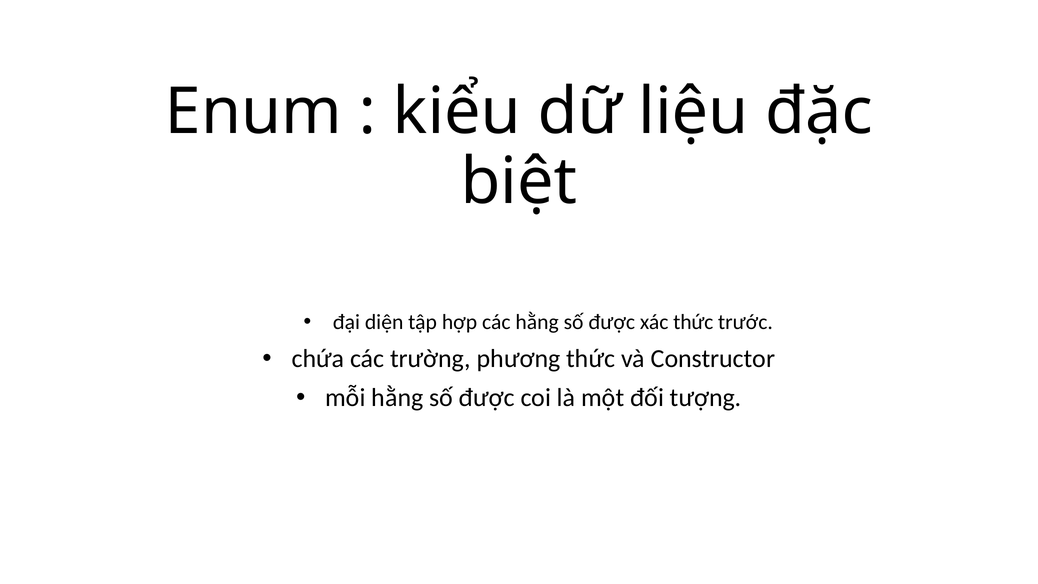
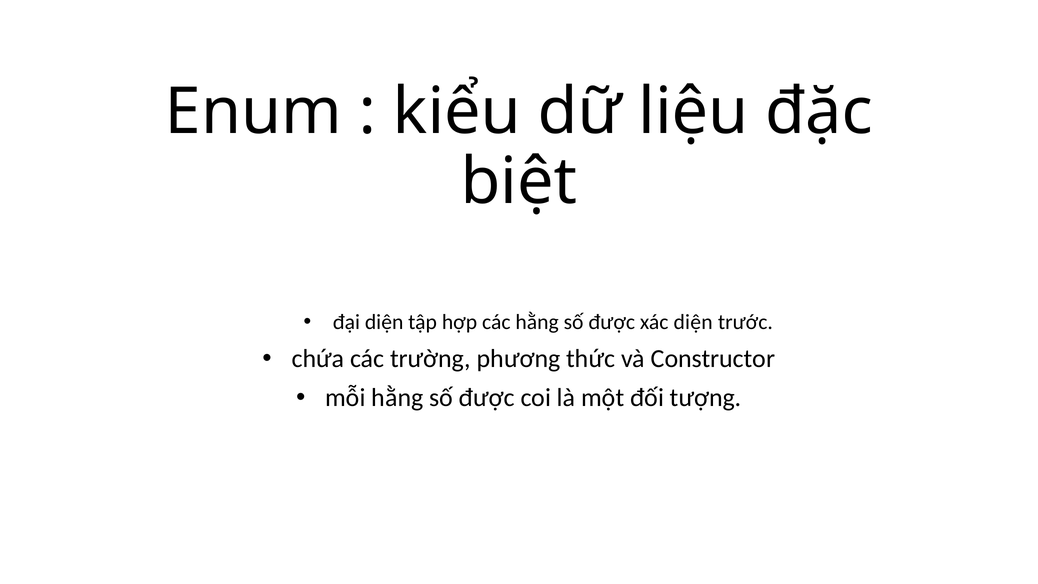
xác thức: thức -> diện
